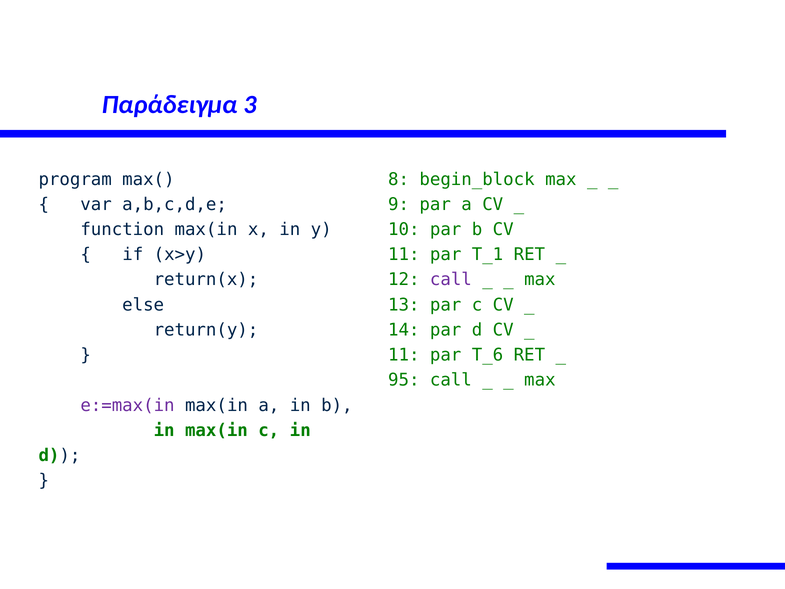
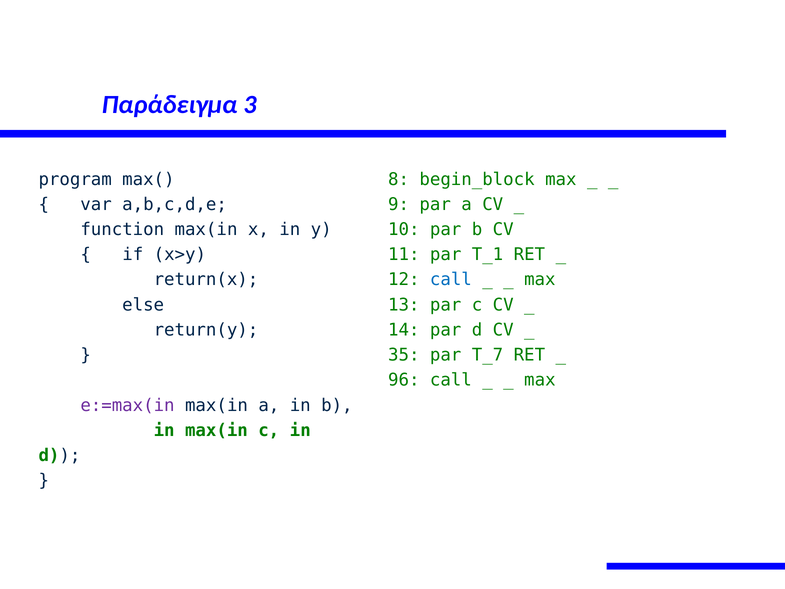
call at (451, 280) colour: purple -> blue
11 at (404, 355): 11 -> 35
T_6: T_6 -> T_7
95: 95 -> 96
